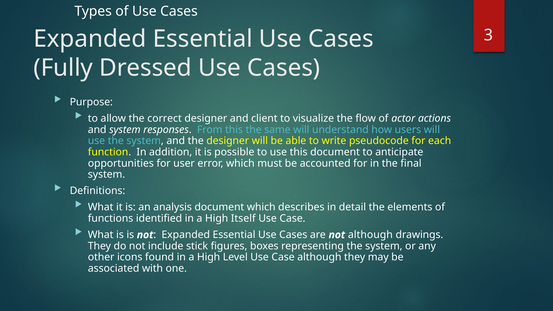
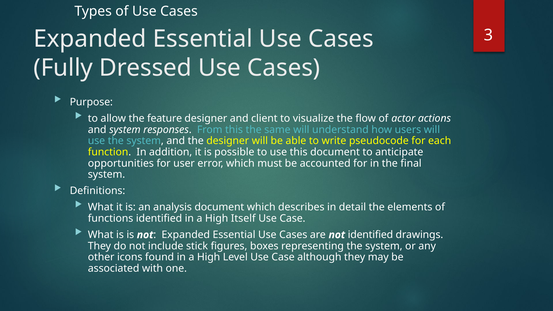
correct: correct -> feature
not although: although -> identified
